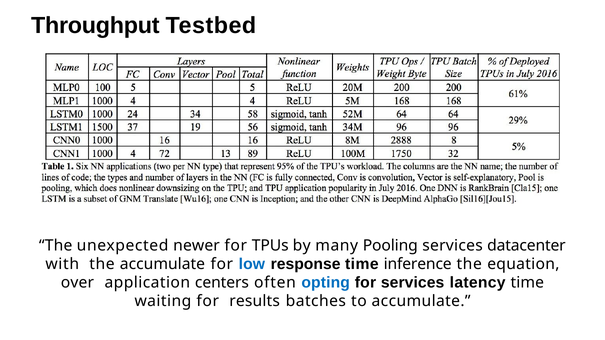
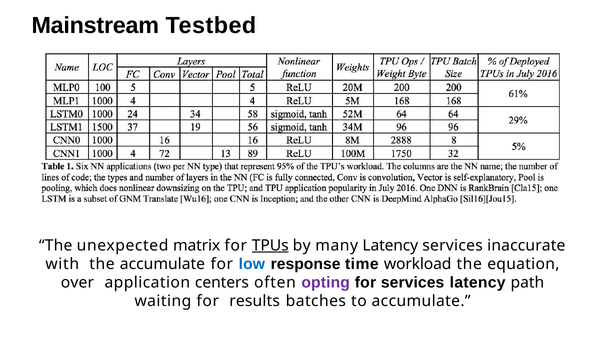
Throughput: Throughput -> Mainstream
newer: newer -> matrix
TPUs underline: none -> present
many Pooling: Pooling -> Latency
datacenter: datacenter -> inaccurate
inference: inference -> workload
opting colour: blue -> purple
latency time: time -> path
